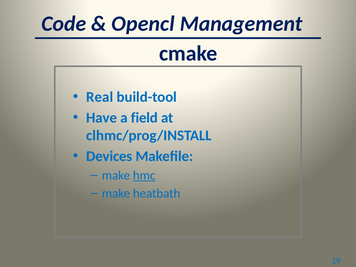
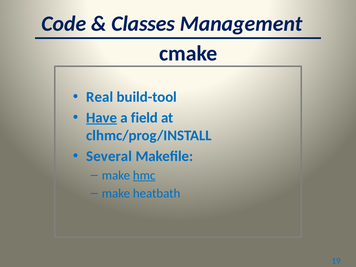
Opencl: Opencl -> Classes
Have underline: none -> present
Devices: Devices -> Several
